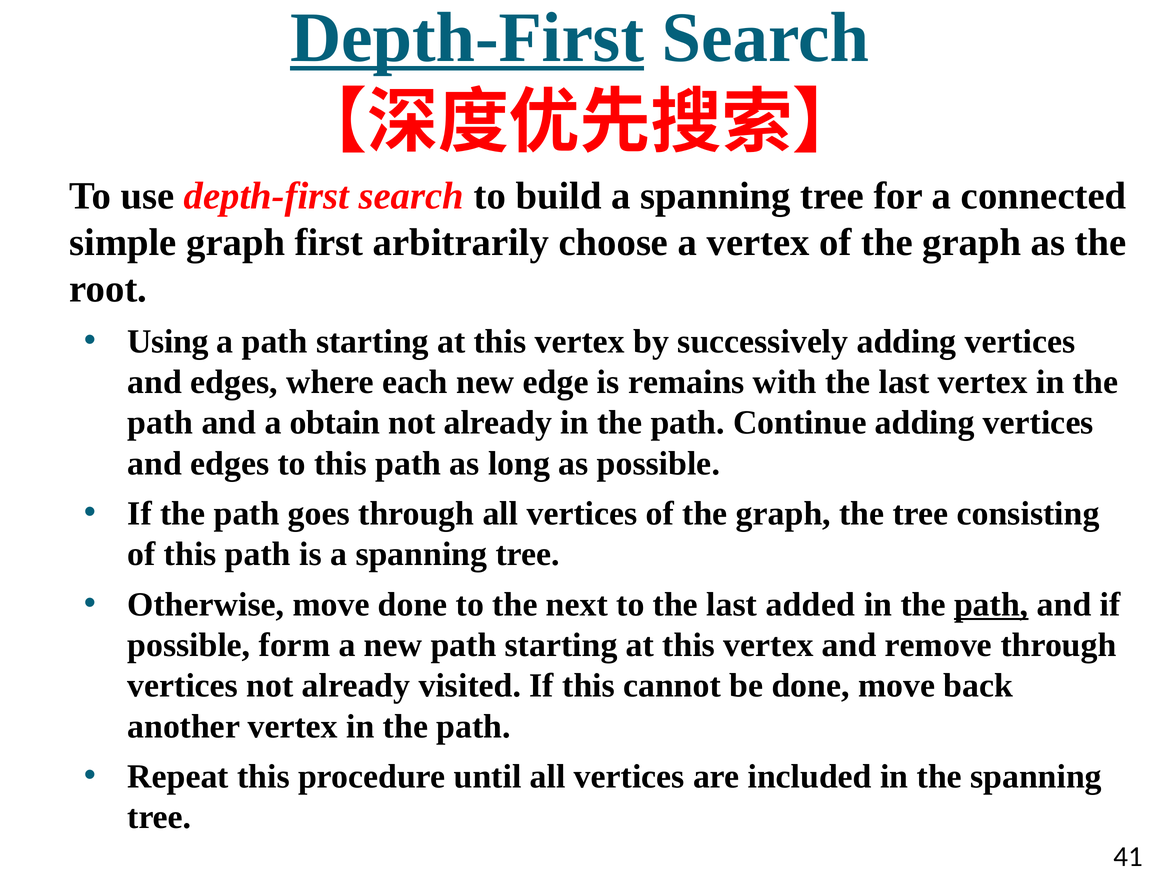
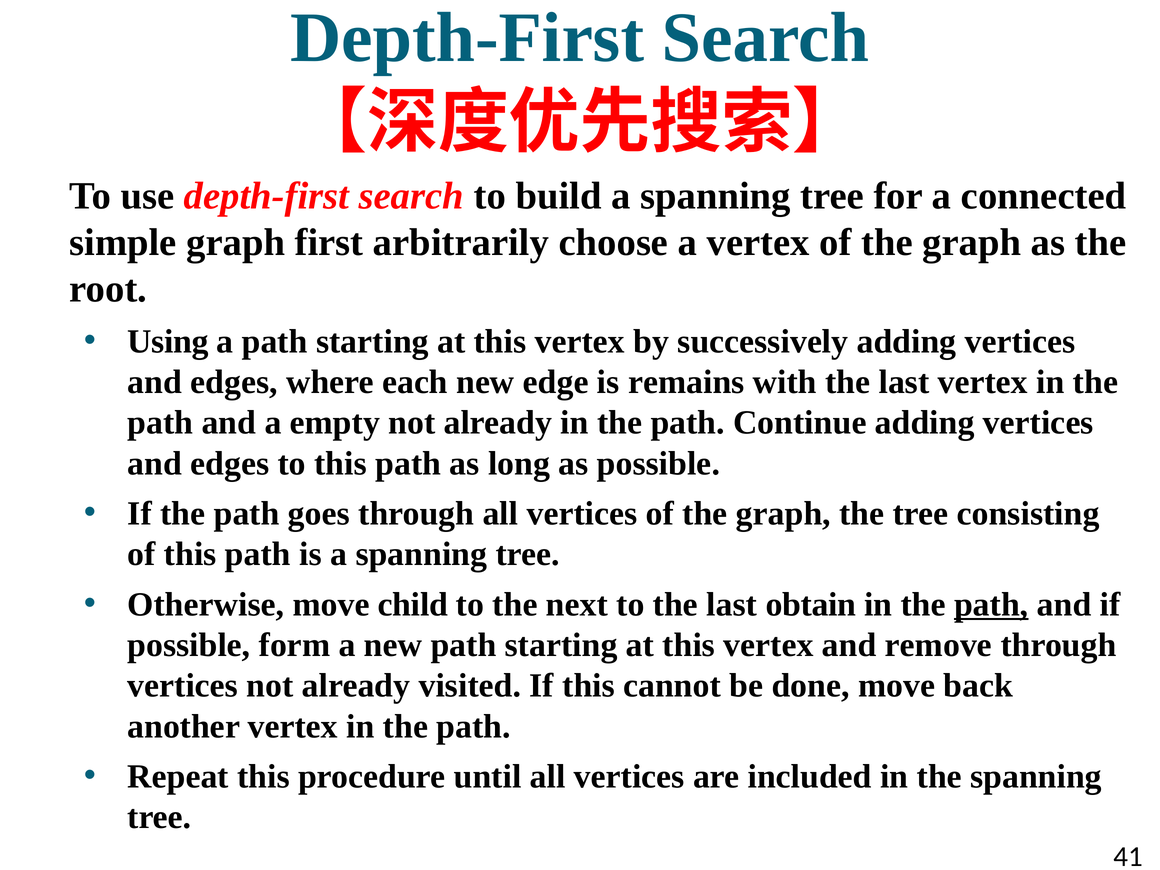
Depth-First at (467, 38) underline: present -> none
obtain: obtain -> empty
move done: done -> child
added: added -> obtain
